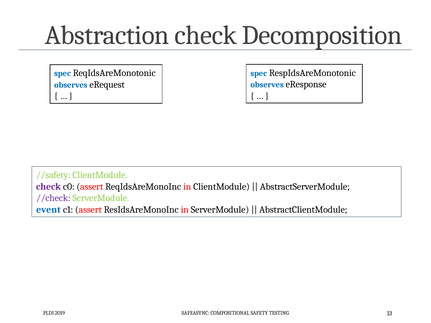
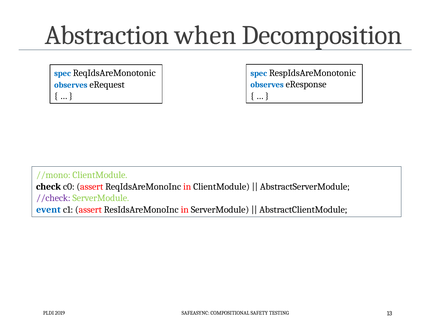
Abstraction check: check -> when
//safety: //safety -> //mono
check at (49, 187) colour: purple -> black
